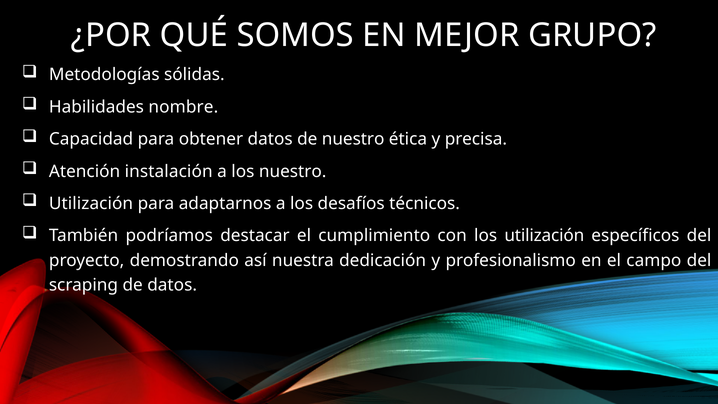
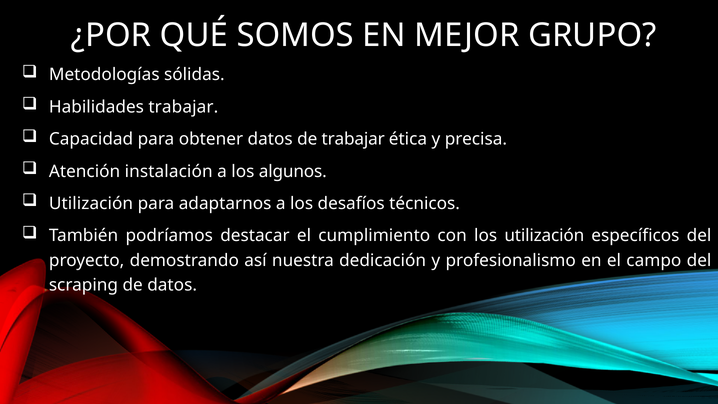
Habilidades nombre: nombre -> trabajar
de nuestro: nuestro -> trabajar
los nuestro: nuestro -> algunos
